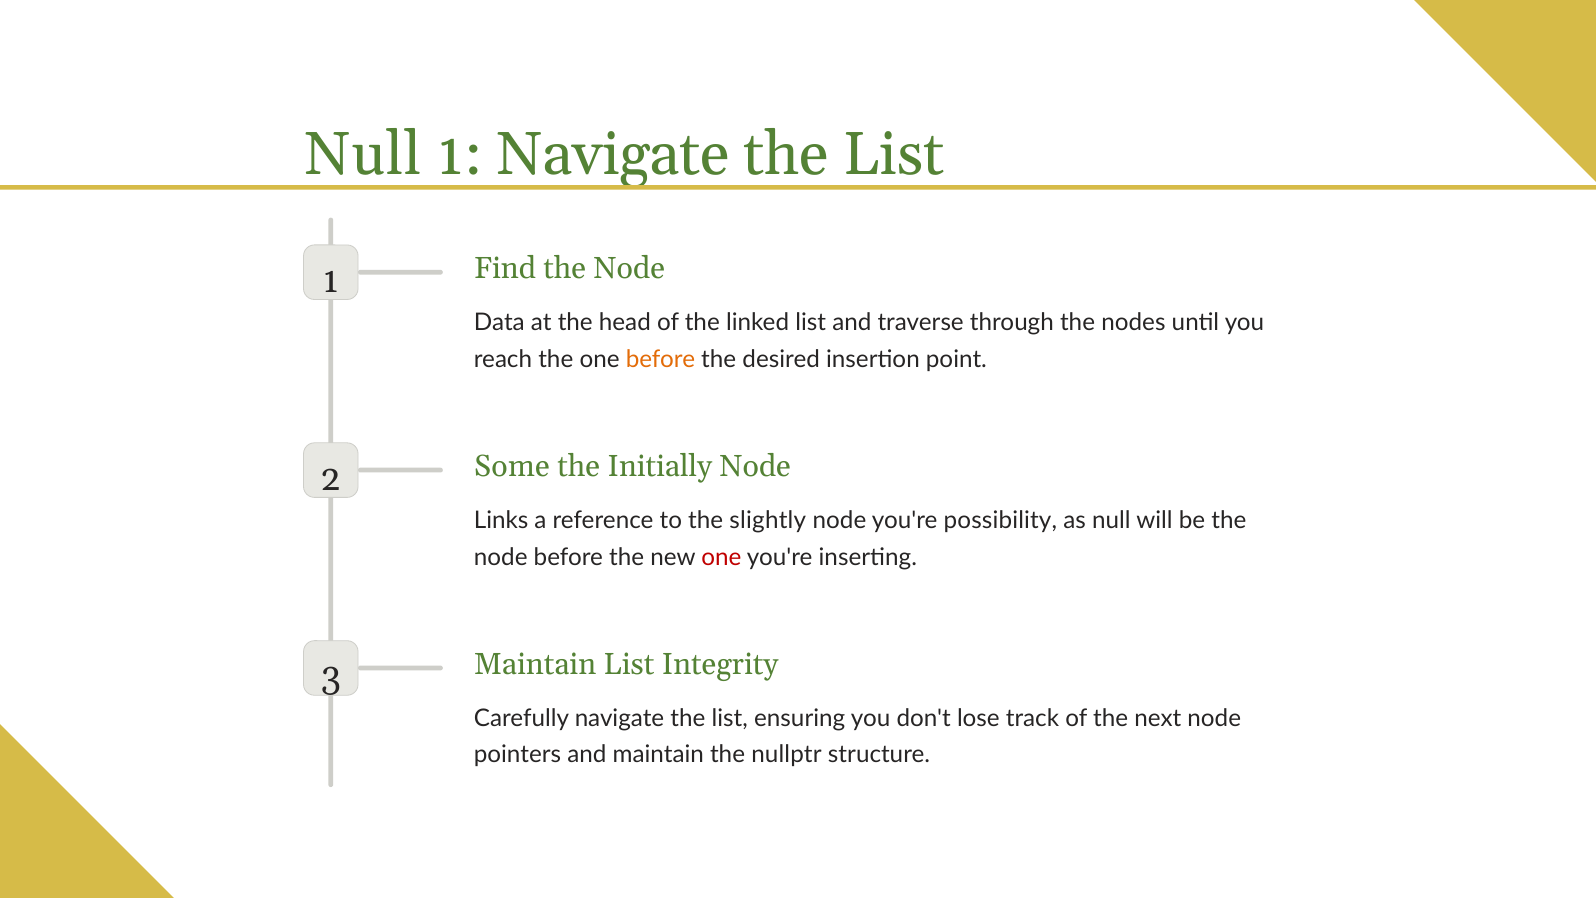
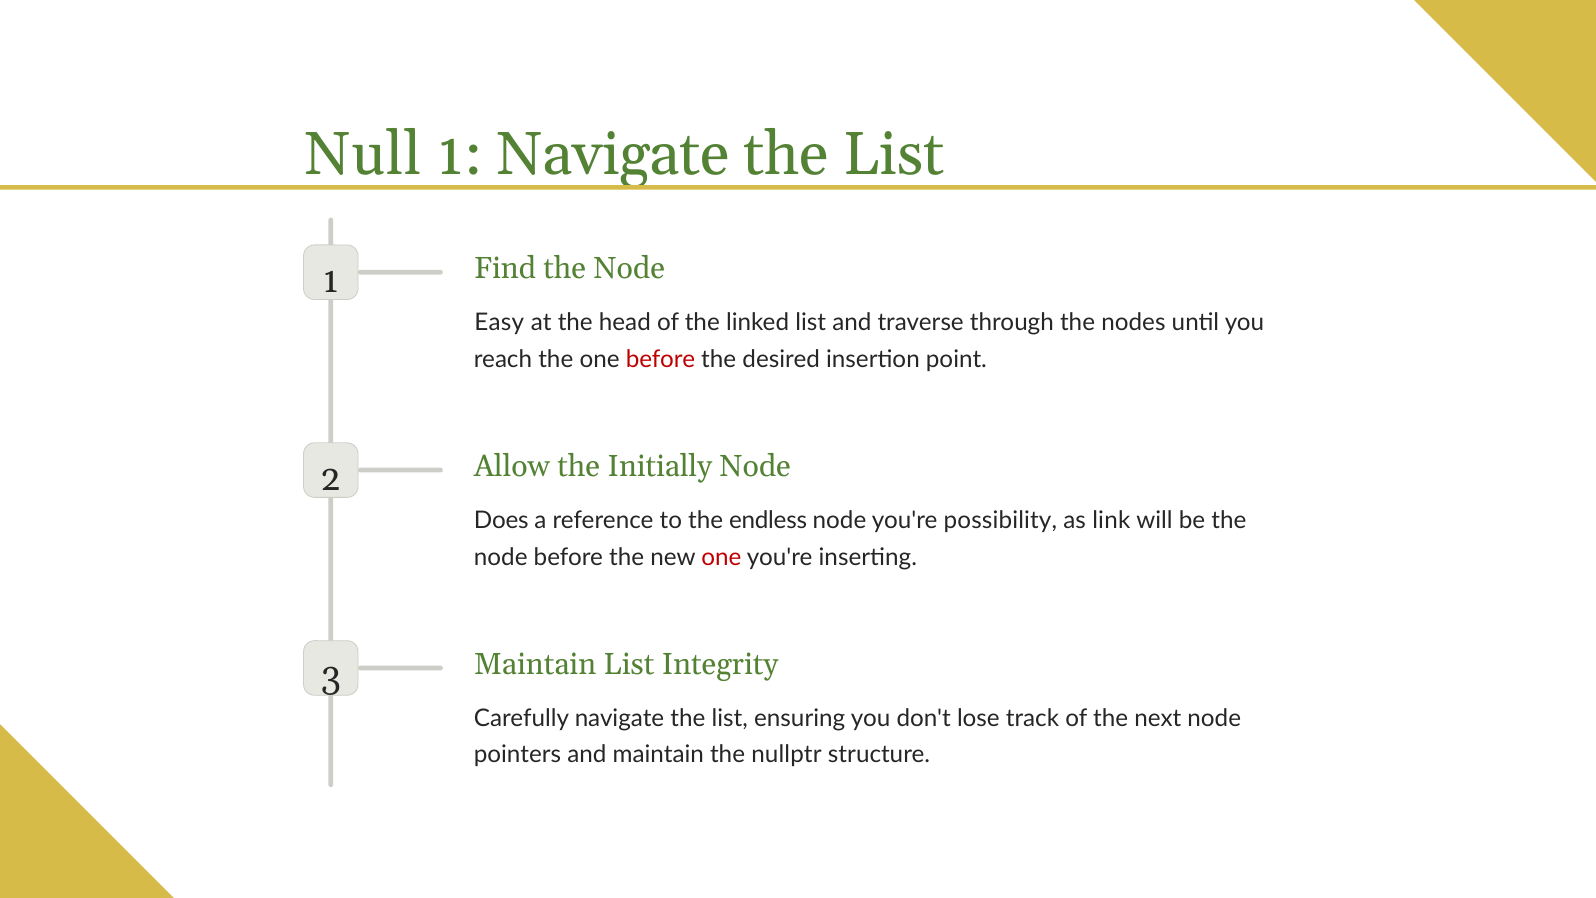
Data: Data -> Easy
before at (661, 359) colour: orange -> red
Some: Some -> Allow
Links: Links -> Does
slightly: slightly -> endless
as null: null -> link
